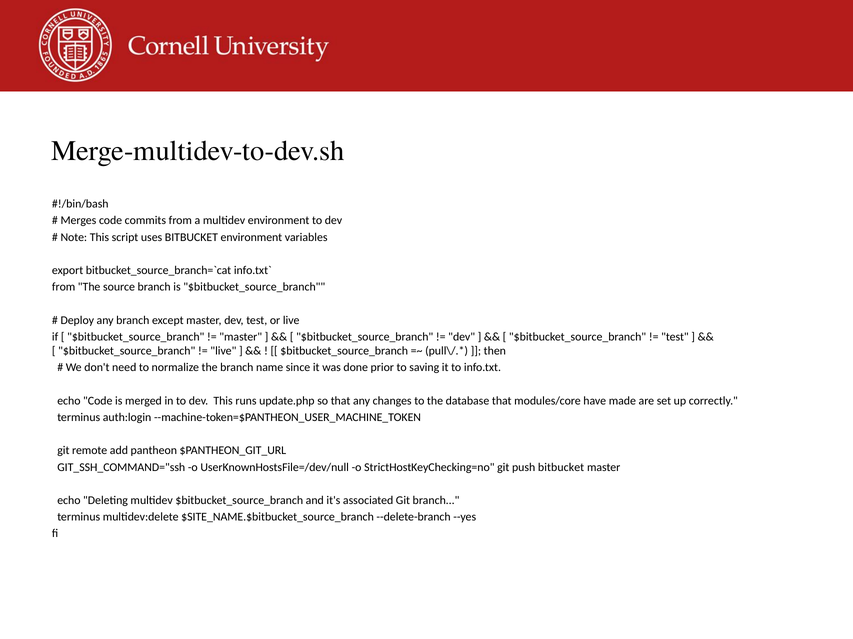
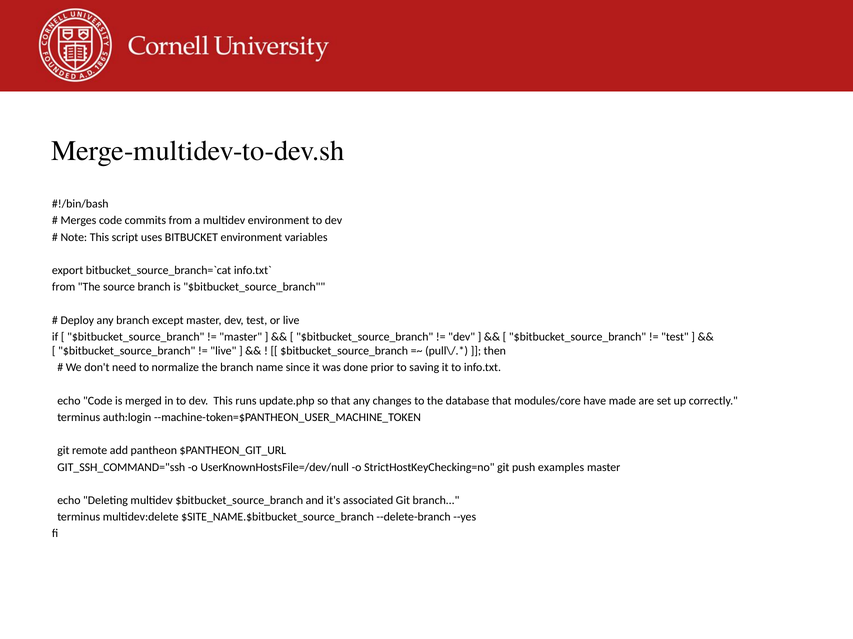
push bitbucket: bitbucket -> examples
